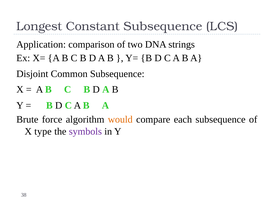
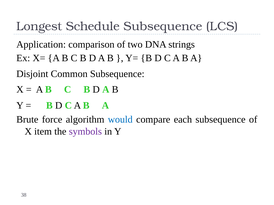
Constant: Constant -> Schedule
would colour: orange -> blue
type: type -> item
